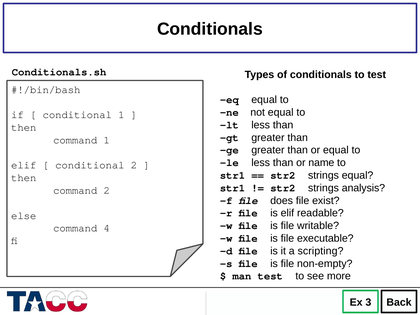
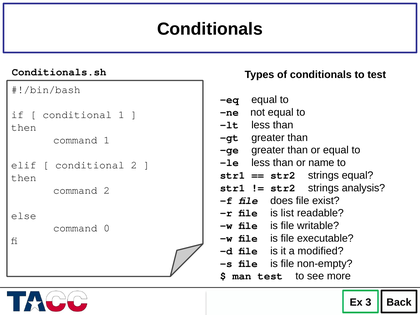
is elif: elif -> list
4: 4 -> 0
scripting: scripting -> modified
